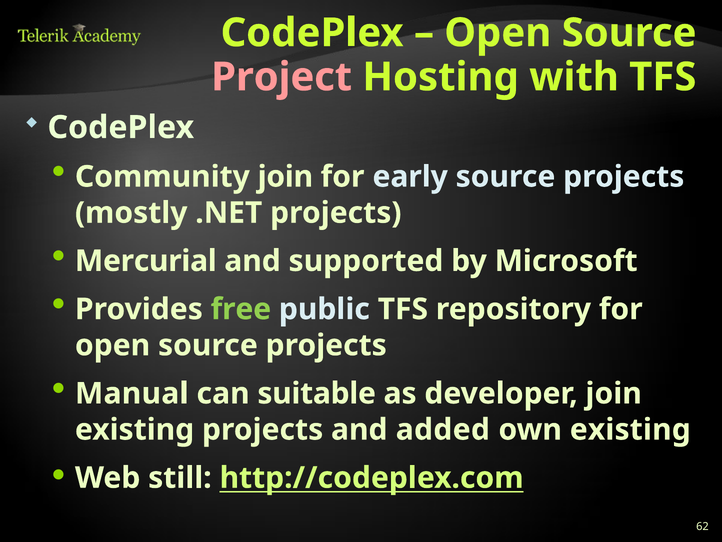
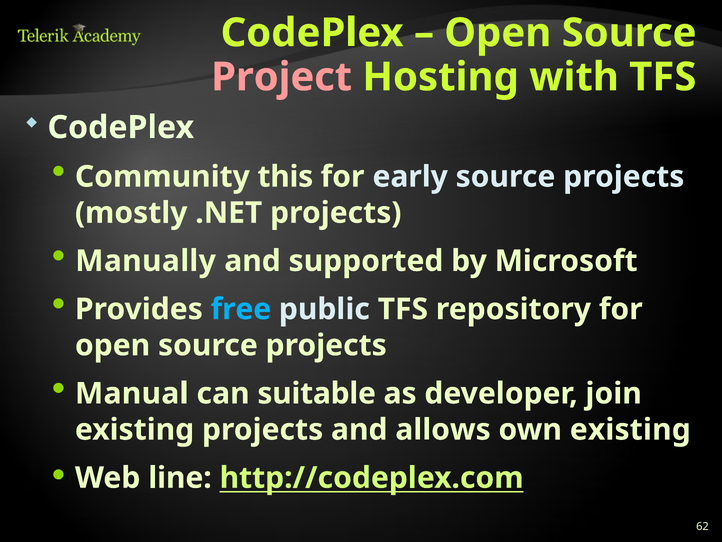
Community join: join -> this
Mercurial: Mercurial -> Manually
free colour: light green -> light blue
added: added -> allows
still: still -> line
